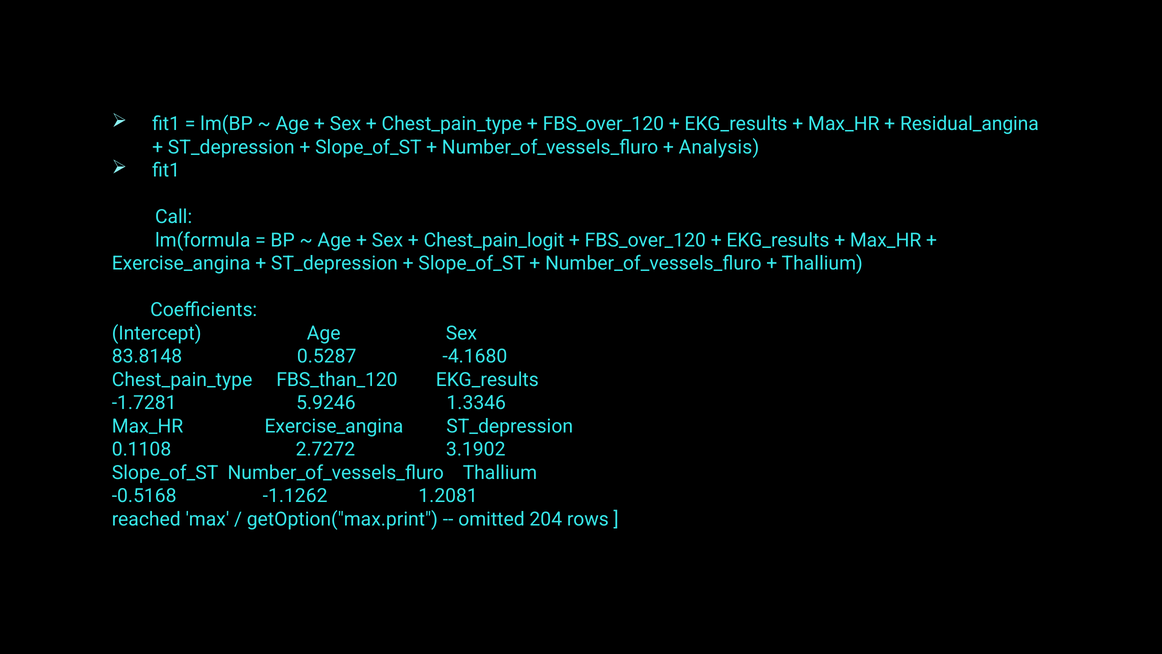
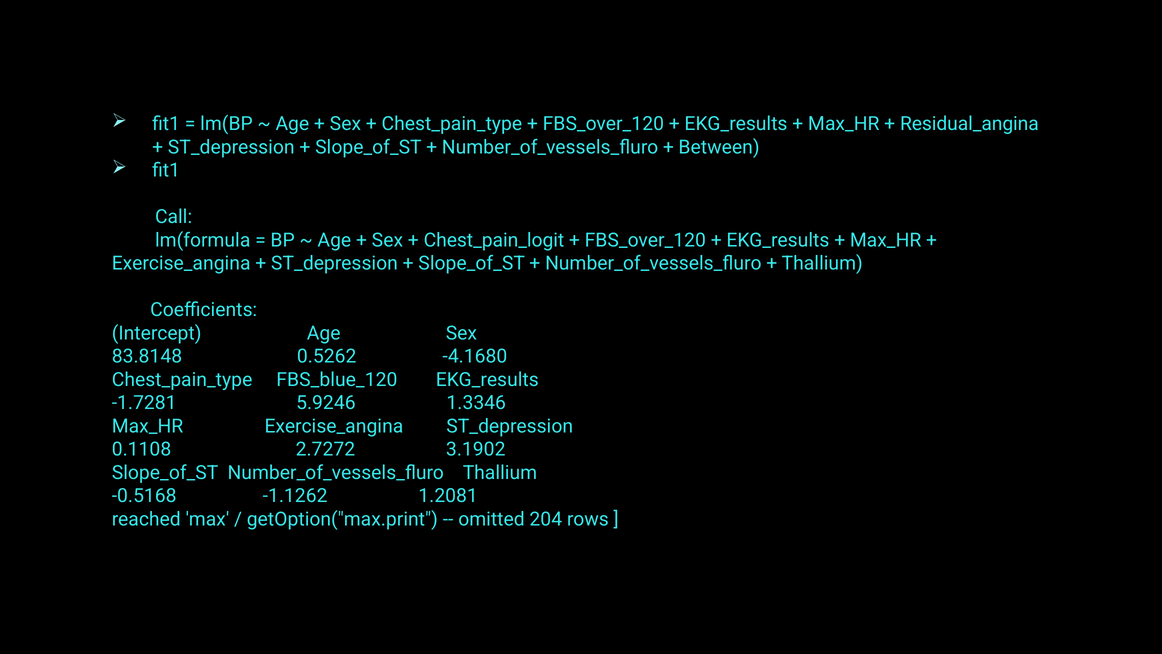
Analysis: Analysis -> Between
0.5287: 0.5287 -> 0.5262
FBS_than_120: FBS_than_120 -> FBS_blue_120
